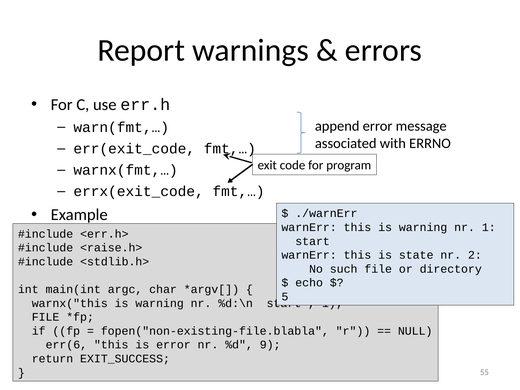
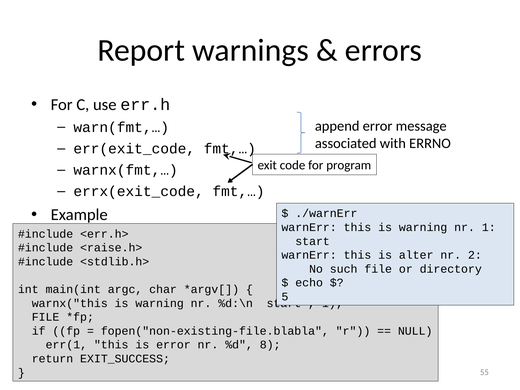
state: state -> alter
err(6: err(6 -> err(1
9: 9 -> 8
